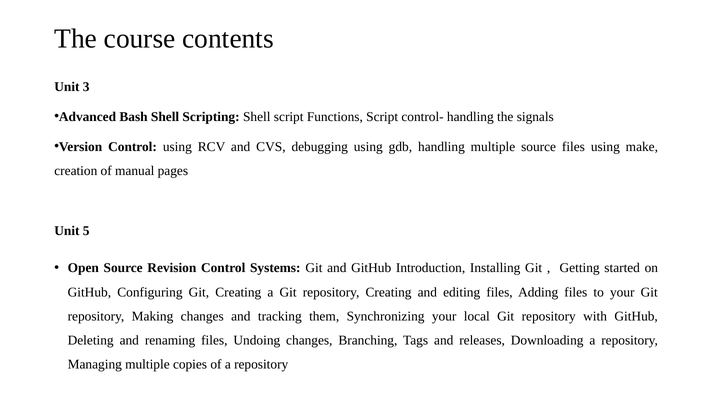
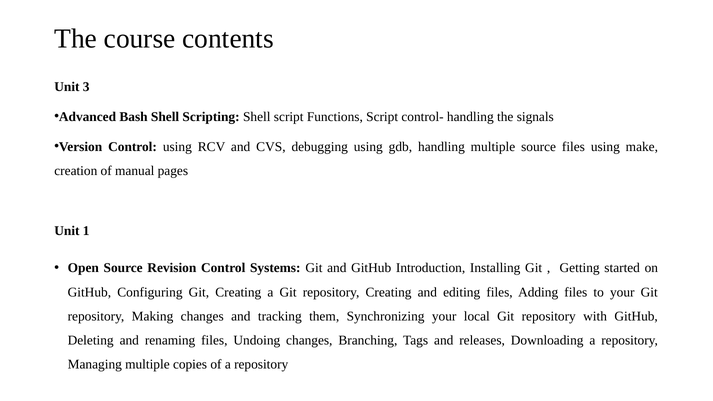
5: 5 -> 1
